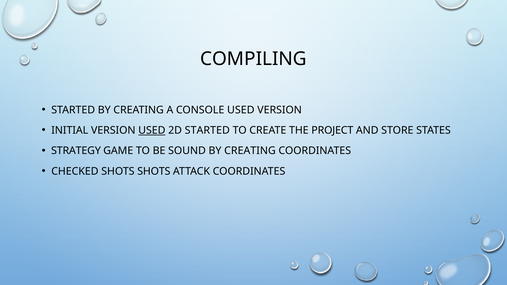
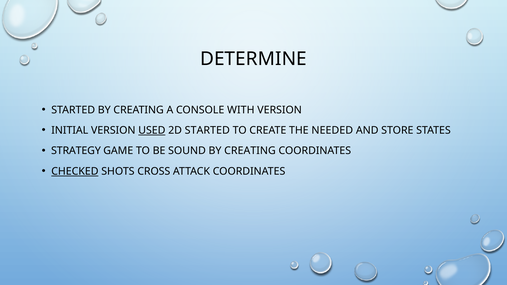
COMPILING: COMPILING -> DETERMINE
CONSOLE USED: USED -> WITH
PROJECT: PROJECT -> NEEDED
CHECKED underline: none -> present
SHOTS SHOTS: SHOTS -> CROSS
